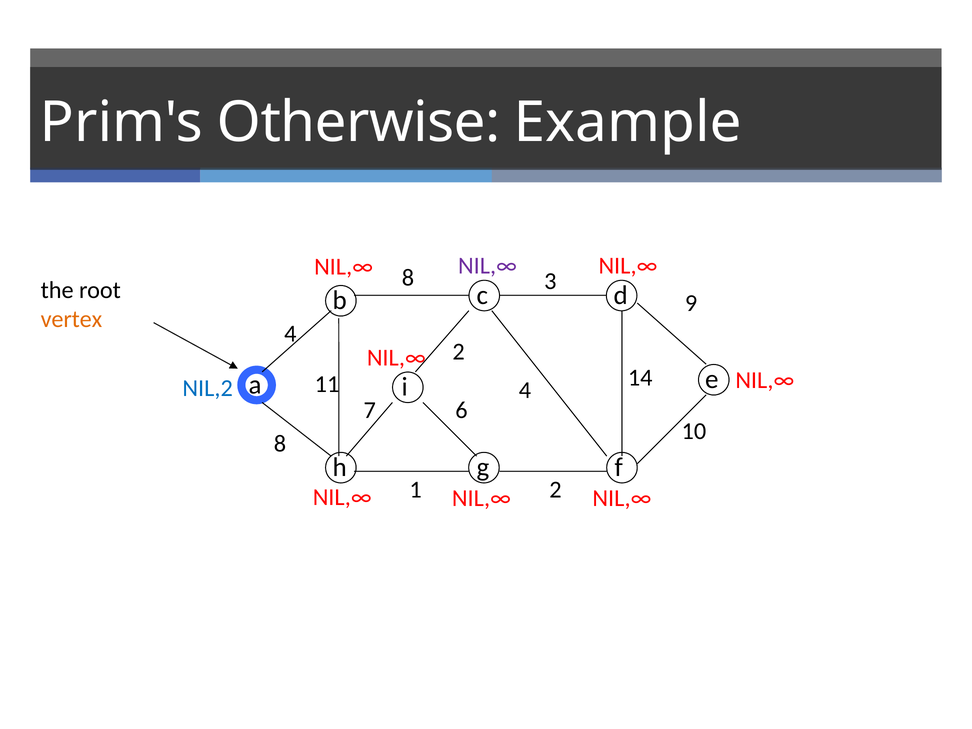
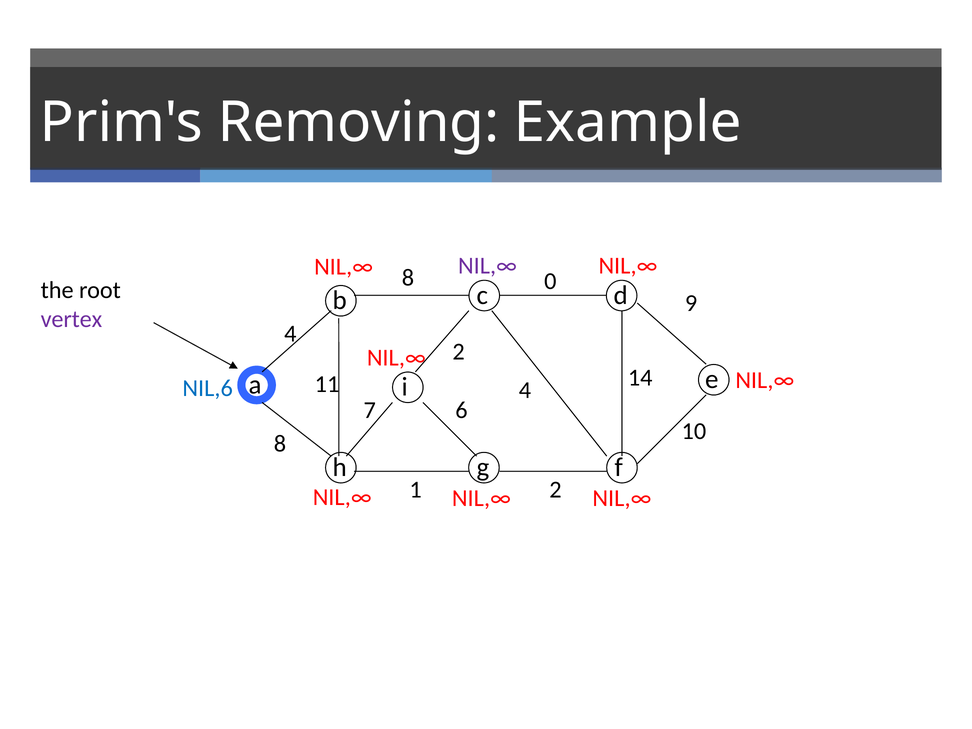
Otherwise: Otherwise -> Removing
3: 3 -> 0
vertex colour: orange -> purple
NIL,2: NIL,2 -> NIL,6
